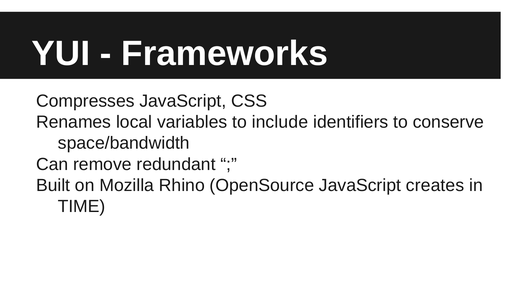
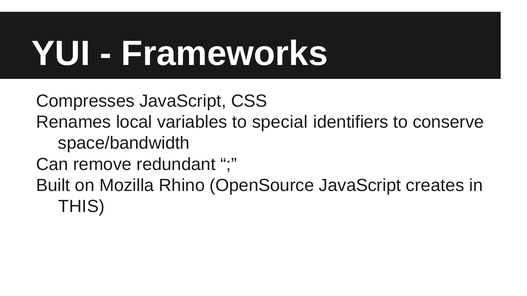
include: include -> special
TIME: TIME -> THIS
